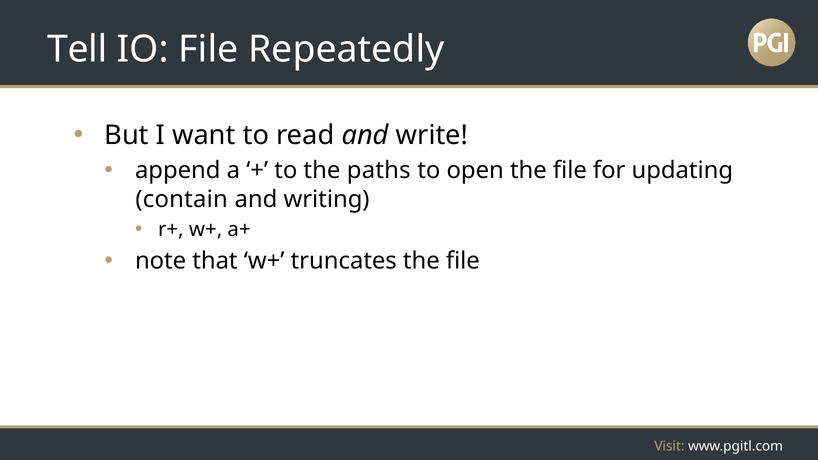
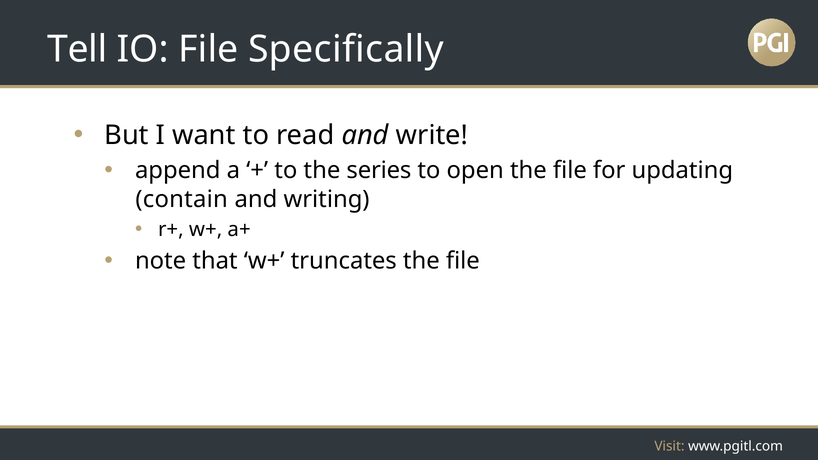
Repeatedly: Repeatedly -> Specifically
paths: paths -> series
